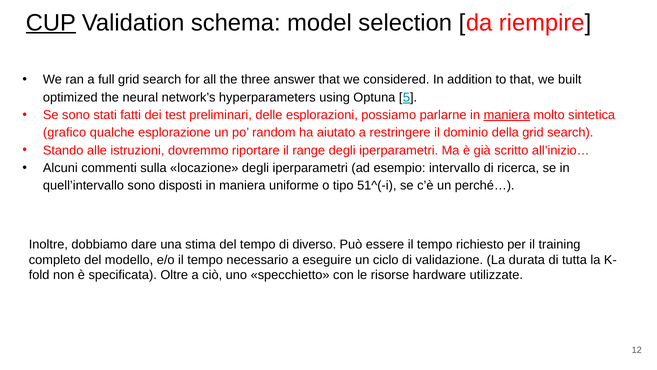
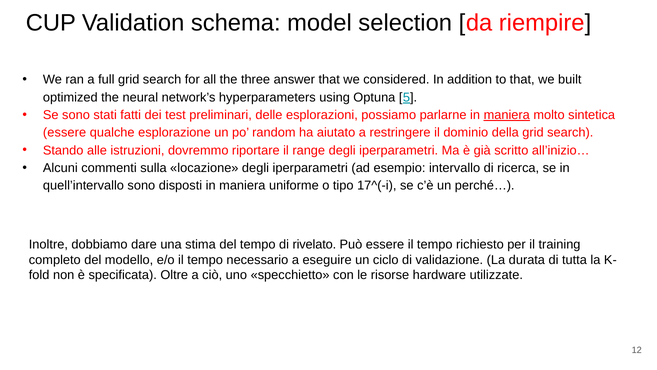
CUP underline: present -> none
grafico at (65, 133): grafico -> essere
51^(-i: 51^(-i -> 17^(-i
diverso: diverso -> rivelato
